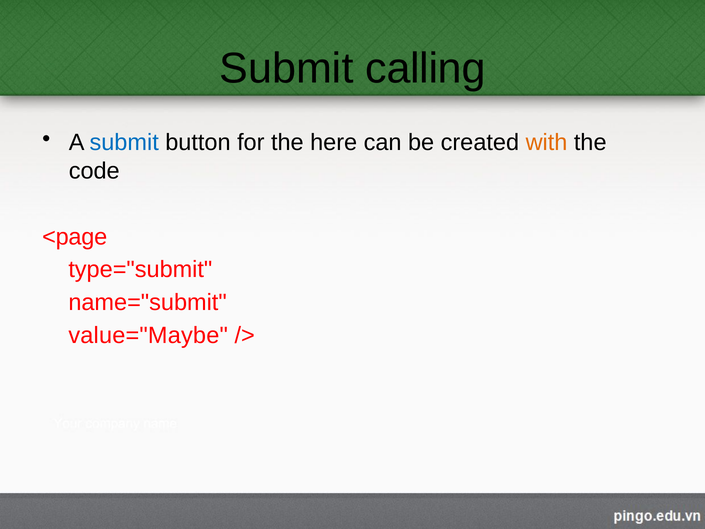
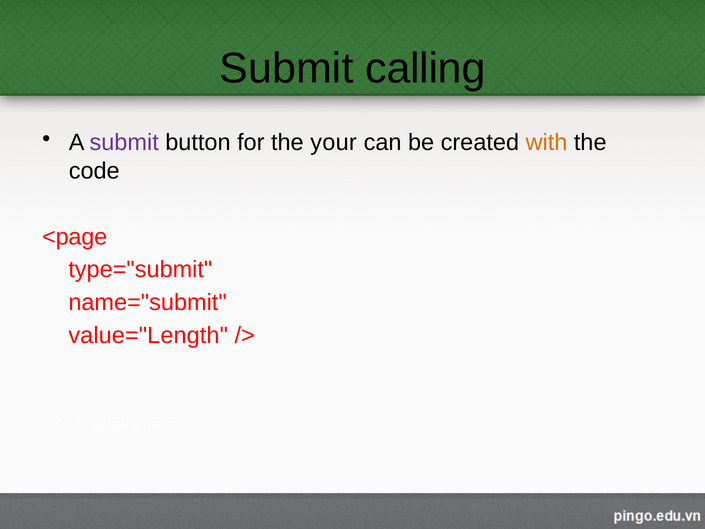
submit at (124, 143) colour: blue -> purple
here: here -> your
value="Maybe: value="Maybe -> value="Length
